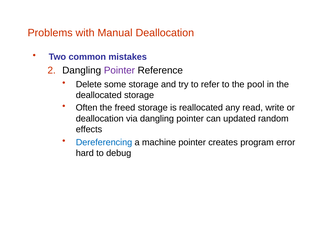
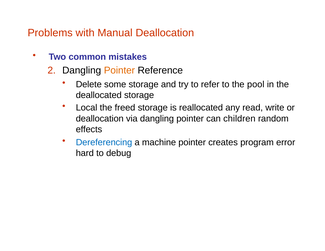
Pointer at (119, 71) colour: purple -> orange
Often: Often -> Local
updated: updated -> children
